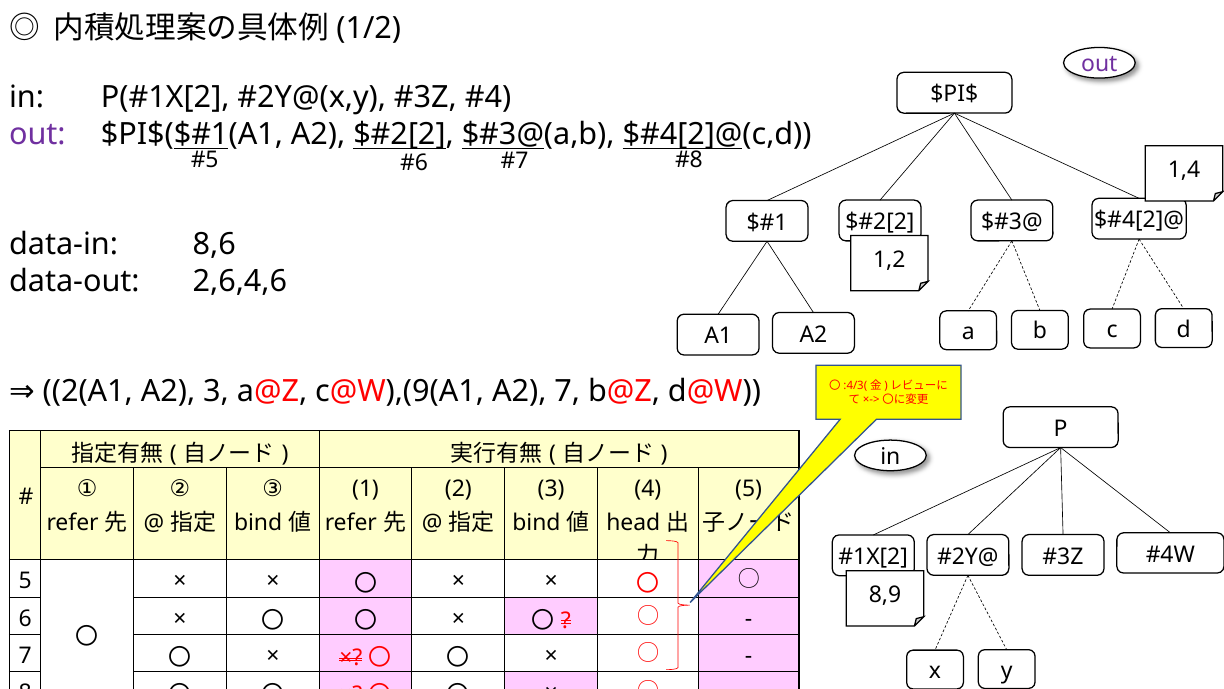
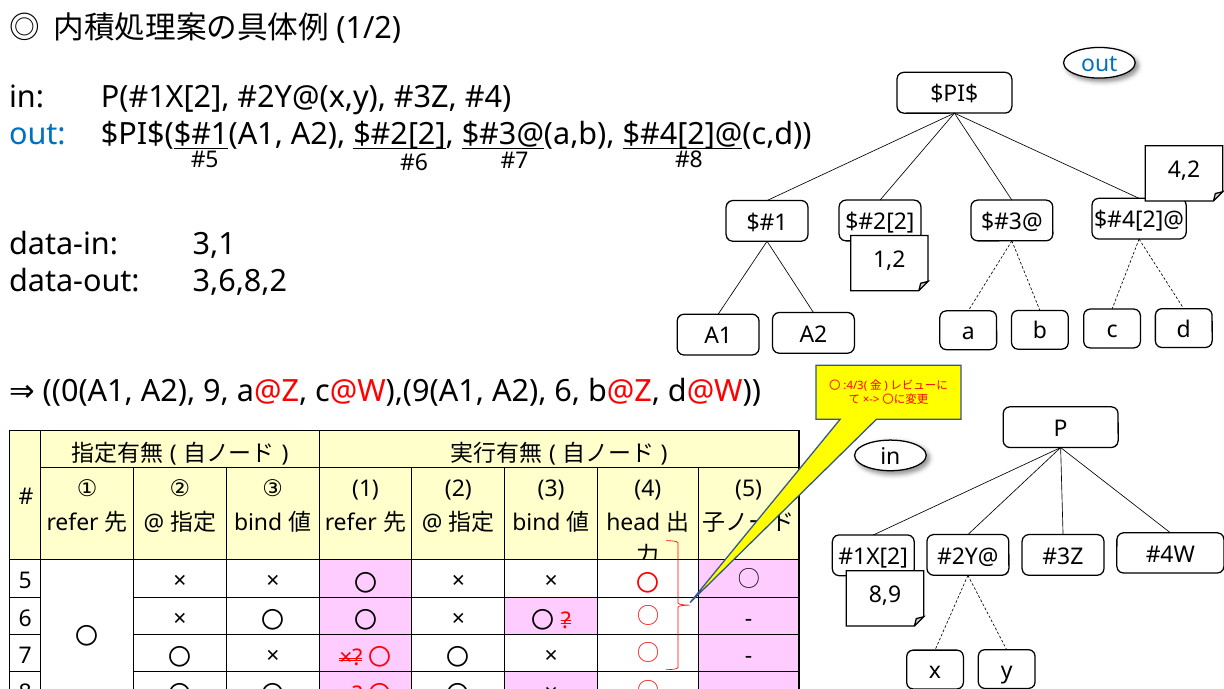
out at (1099, 64) colour: purple -> blue
out at (37, 134) colour: purple -> blue
1,4: 1,4 -> 4,2
8,6: 8,6 -> 3,1
2,6,4,6: 2,6,4,6 -> 3,6,8,2
2(A1: 2(A1 -> 0(A1
A2 3: 3 -> 9
A2 7: 7 -> 6
